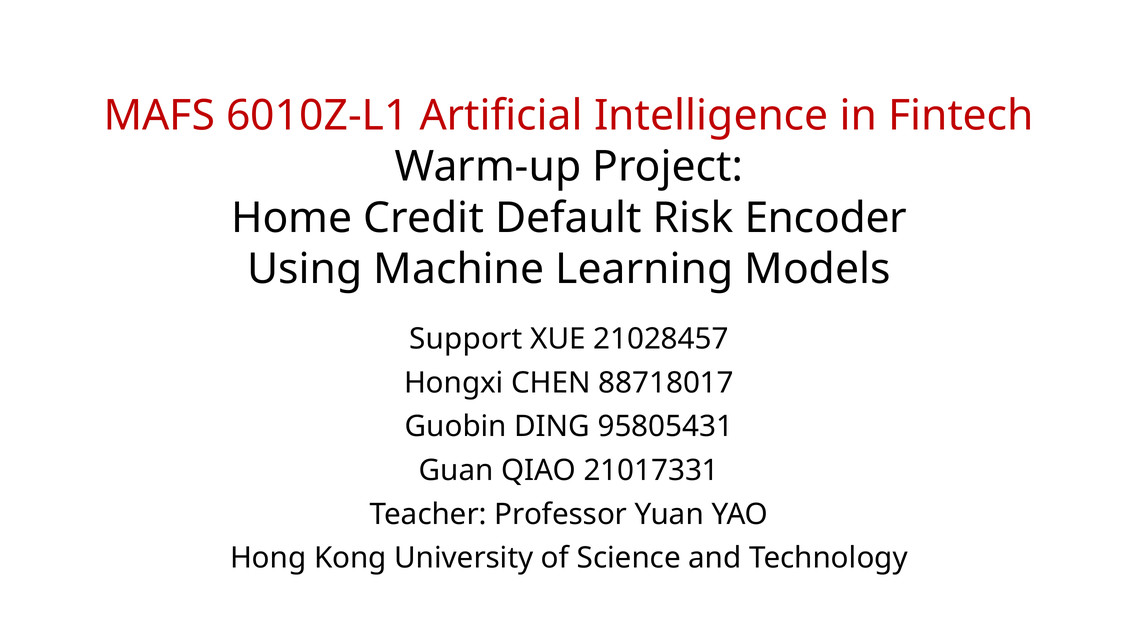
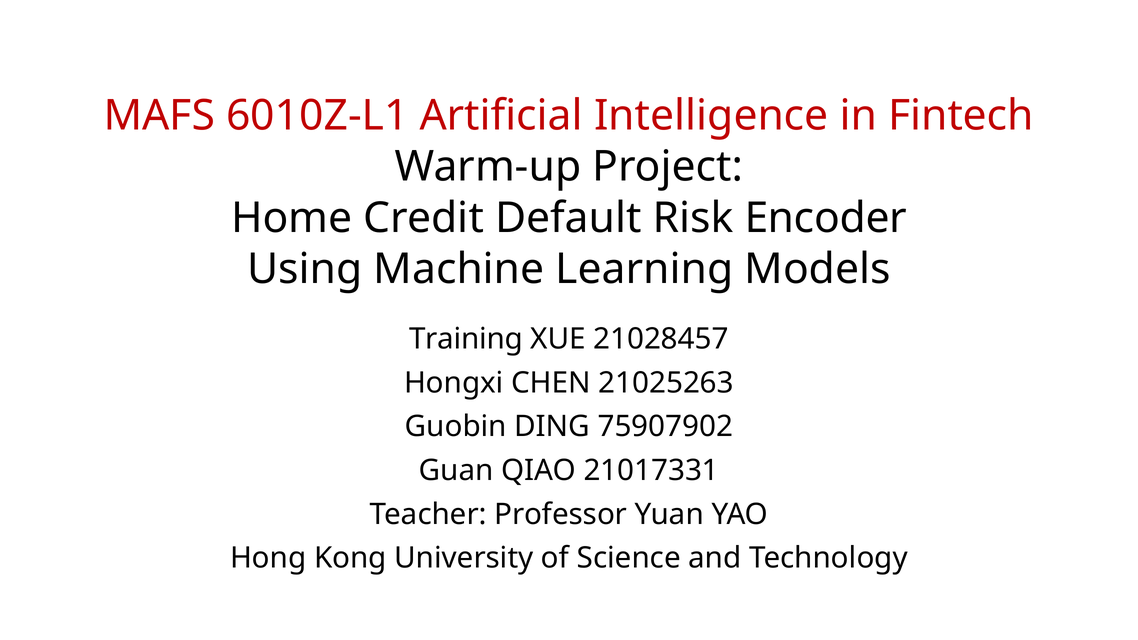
Support: Support -> Training
88718017: 88718017 -> 21025263
95805431: 95805431 -> 75907902
